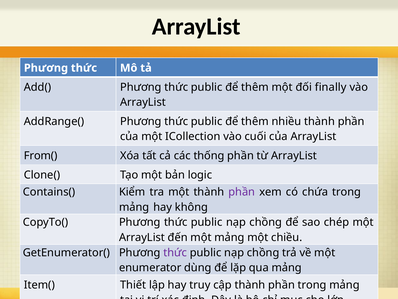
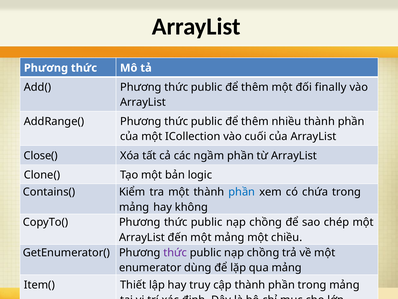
From(: From( -> Close(
thống: thống -> ngầm
phần at (242, 192) colour: purple -> blue
